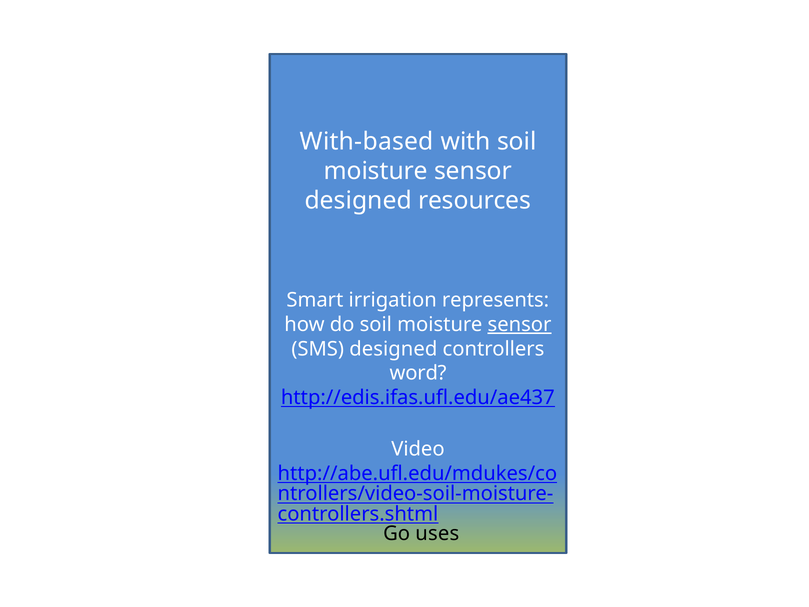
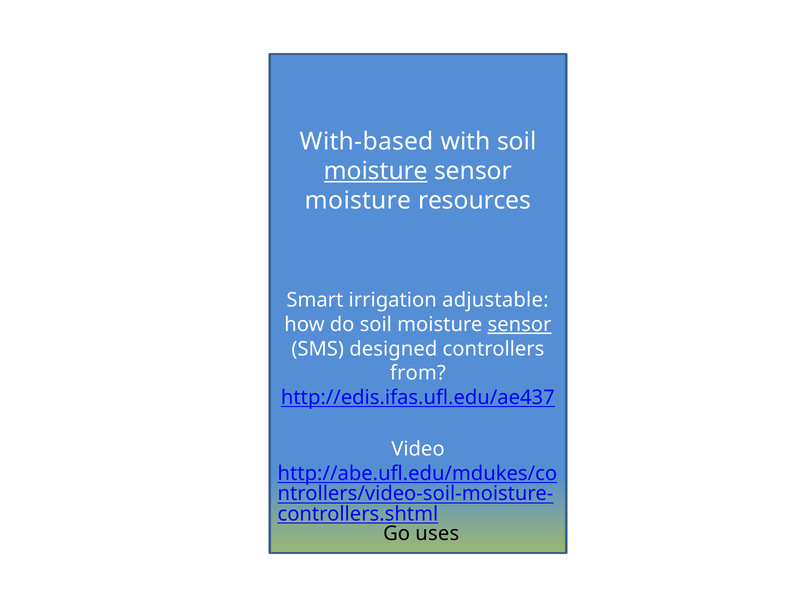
moisture at (376, 171) underline: none -> present
designed at (358, 201): designed -> moisture
represents: represents -> adjustable
word: word -> from
